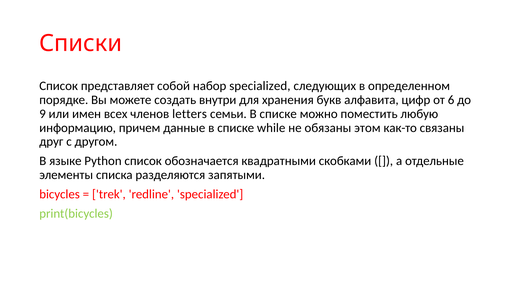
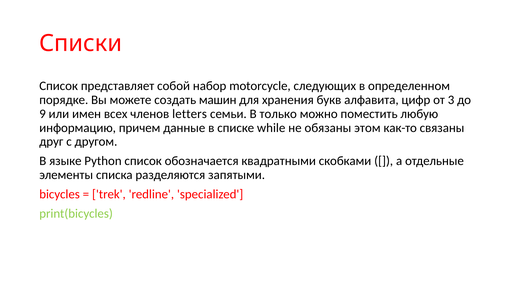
набор specialized: specialized -> motorcycle
внутри: внутри -> машин
6: 6 -> 3
семьи В списке: списке -> только
